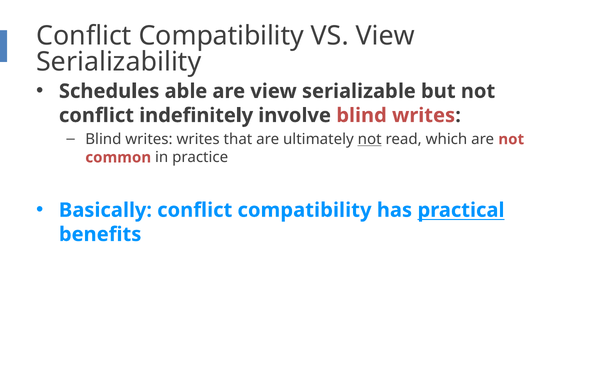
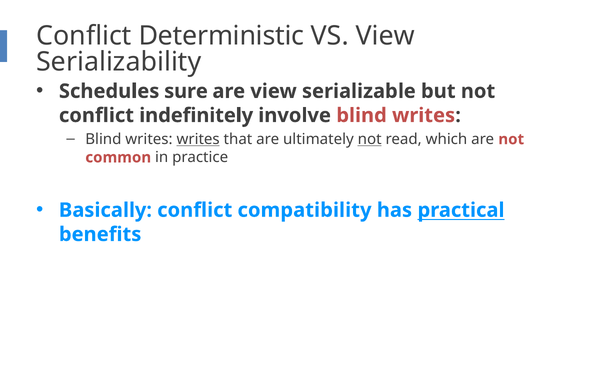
Compatibility at (221, 36): Compatibility -> Deterministic
able: able -> sure
writes at (198, 139) underline: none -> present
